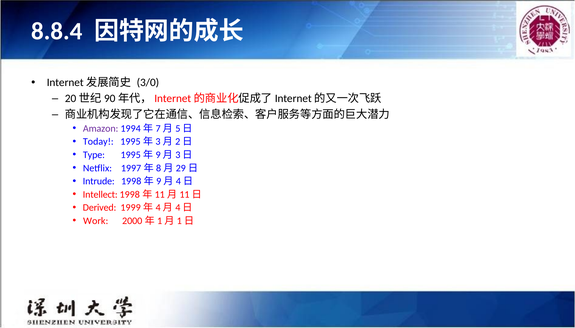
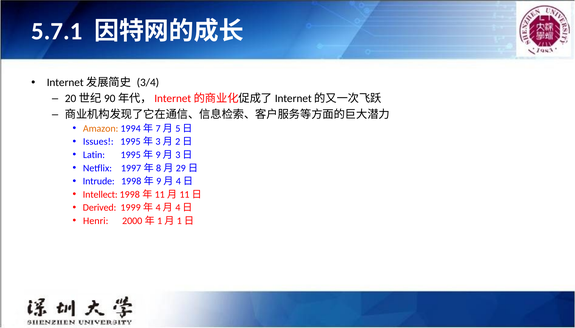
8.8.4: 8.8.4 -> 5.7.1
3/0: 3/0 -> 3/4
Amazon colour: purple -> orange
Today: Today -> Issues
Type: Type -> Latin
Work: Work -> Henri
